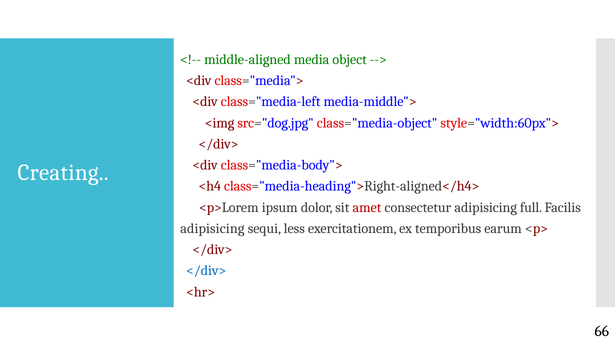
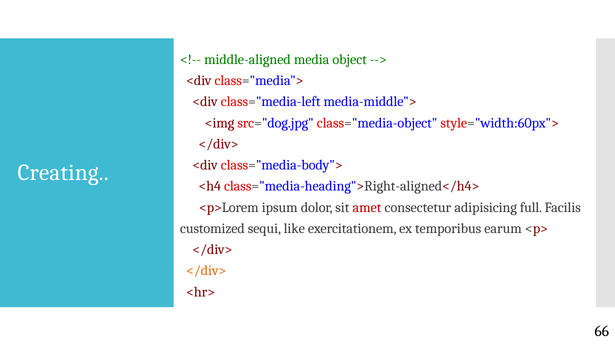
adipisicing at (212, 228): adipisicing -> customized
less: less -> like
</div> at (206, 271) colour: blue -> orange
